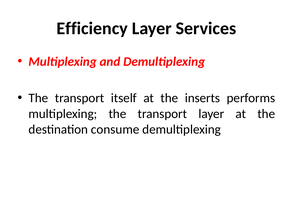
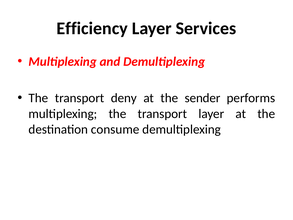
itself: itself -> deny
inserts: inserts -> sender
